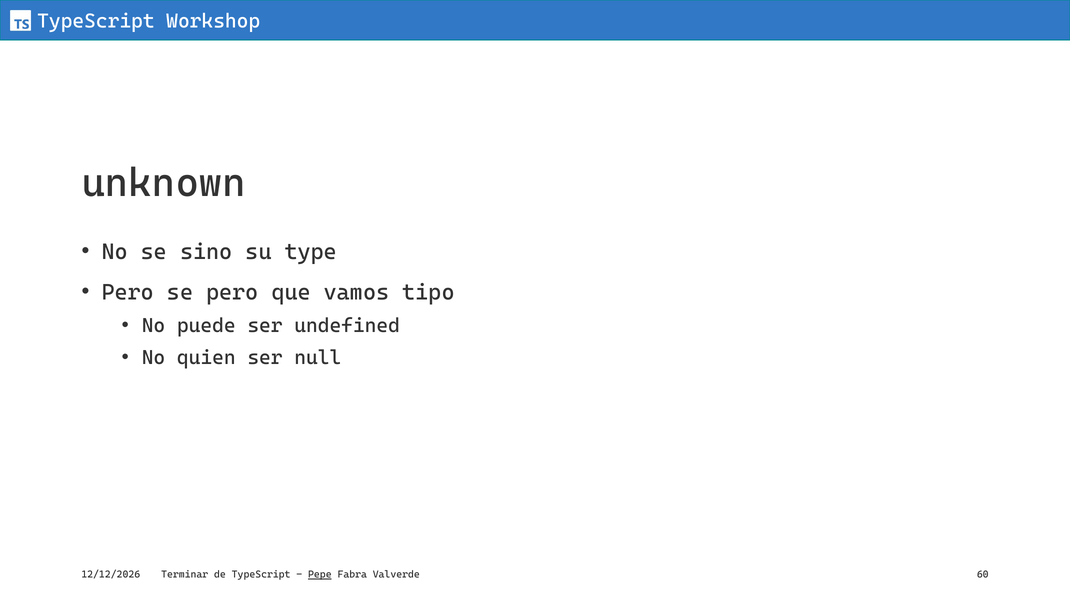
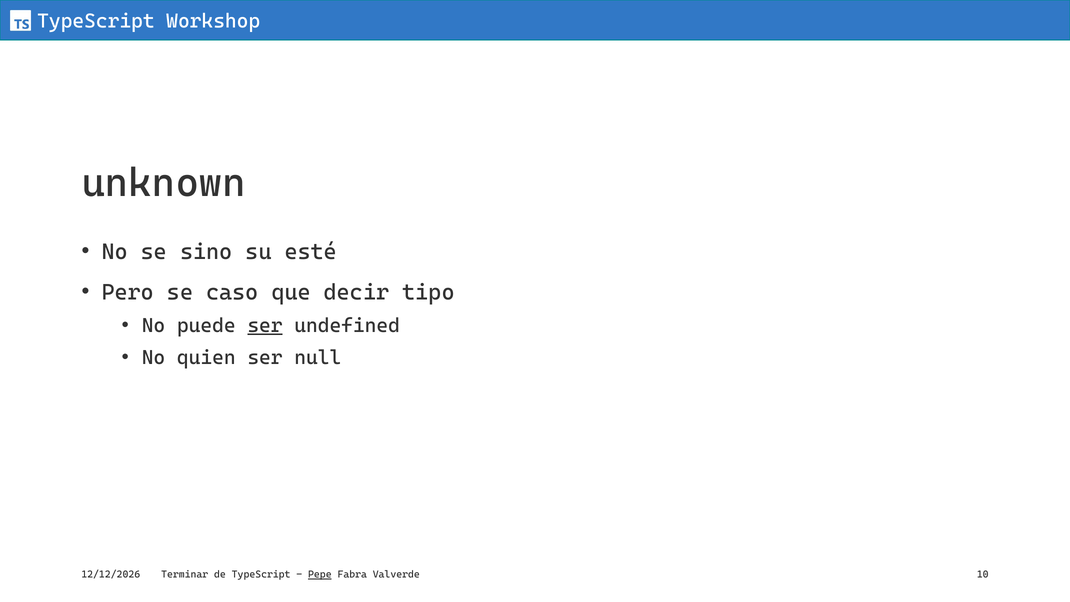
type: type -> esté
se pero: pero -> caso
vamos: vamos -> decir
ser at (265, 325) underline: none -> present
60: 60 -> 10
